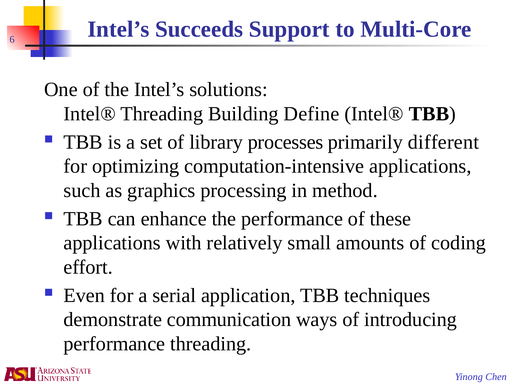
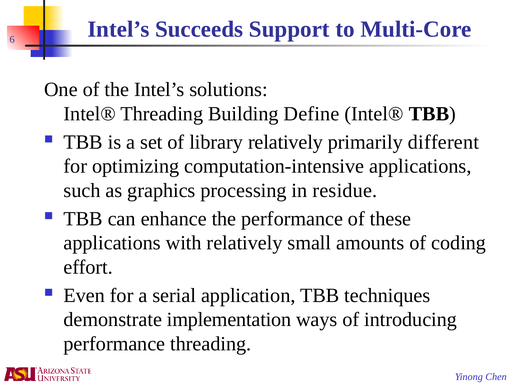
library processes: processes -> relatively
method: method -> residue
communication: communication -> implementation
